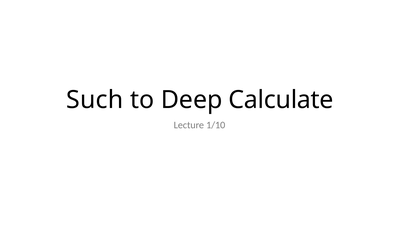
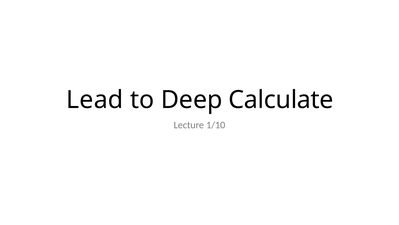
Such: Such -> Lead
